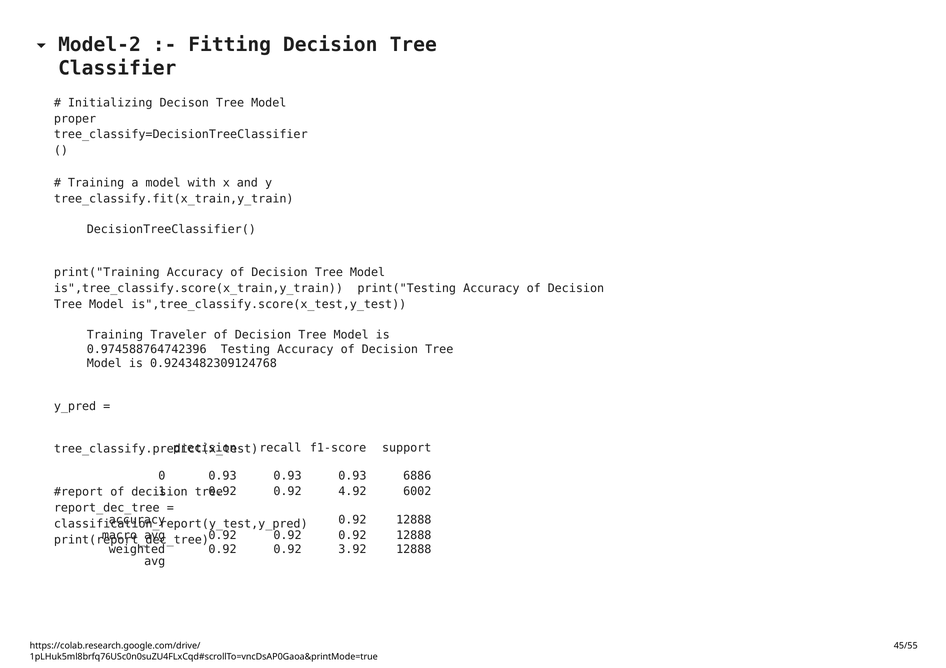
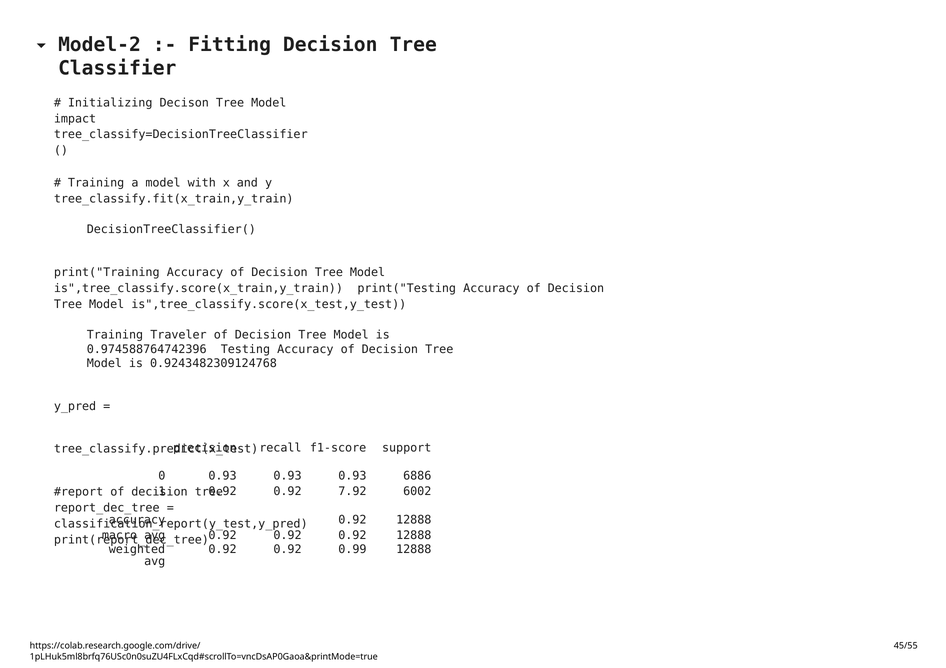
proper: proper -> impact
4.92: 4.92 -> 7.92
3.92: 3.92 -> 0.99
